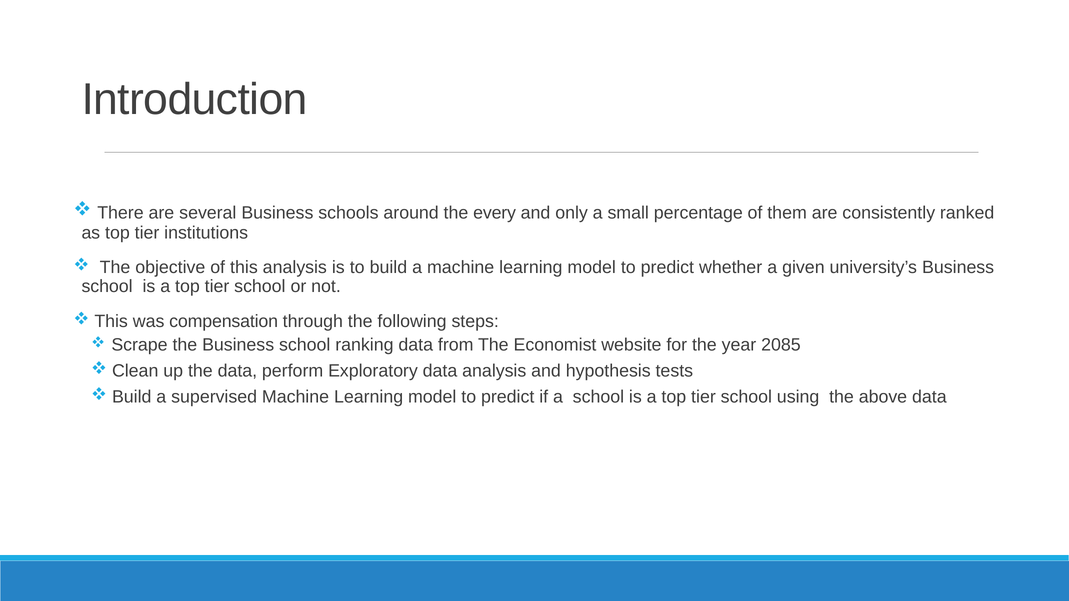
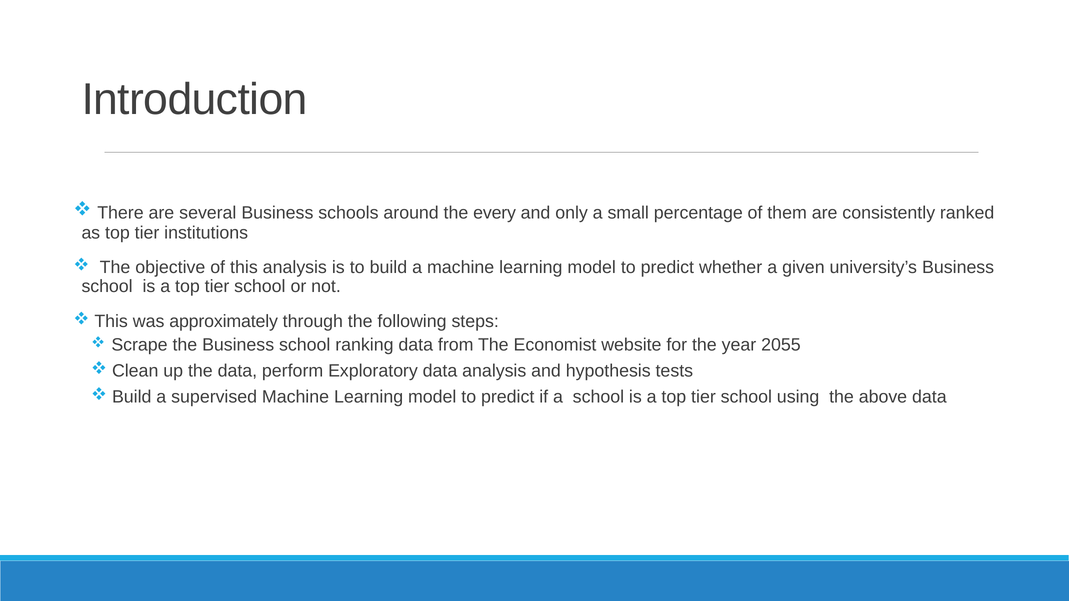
compensation: compensation -> approximately
2085: 2085 -> 2055
